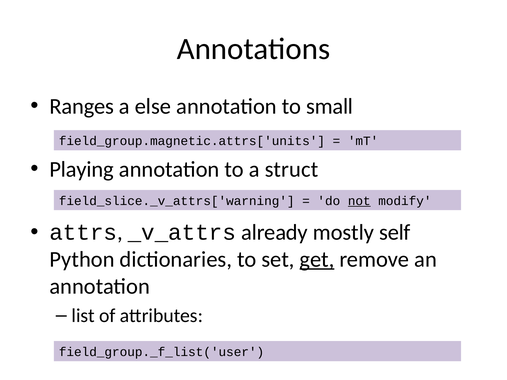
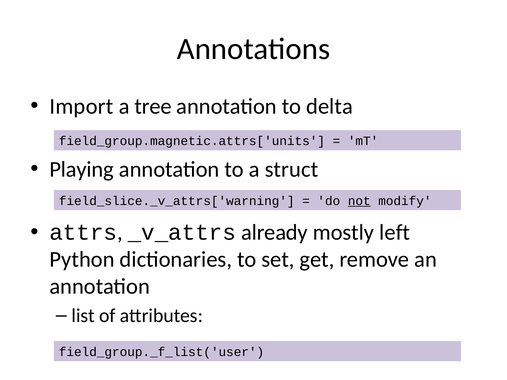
Ranges: Ranges -> Import
else: else -> tree
small: small -> delta
self: self -> left
get underline: present -> none
